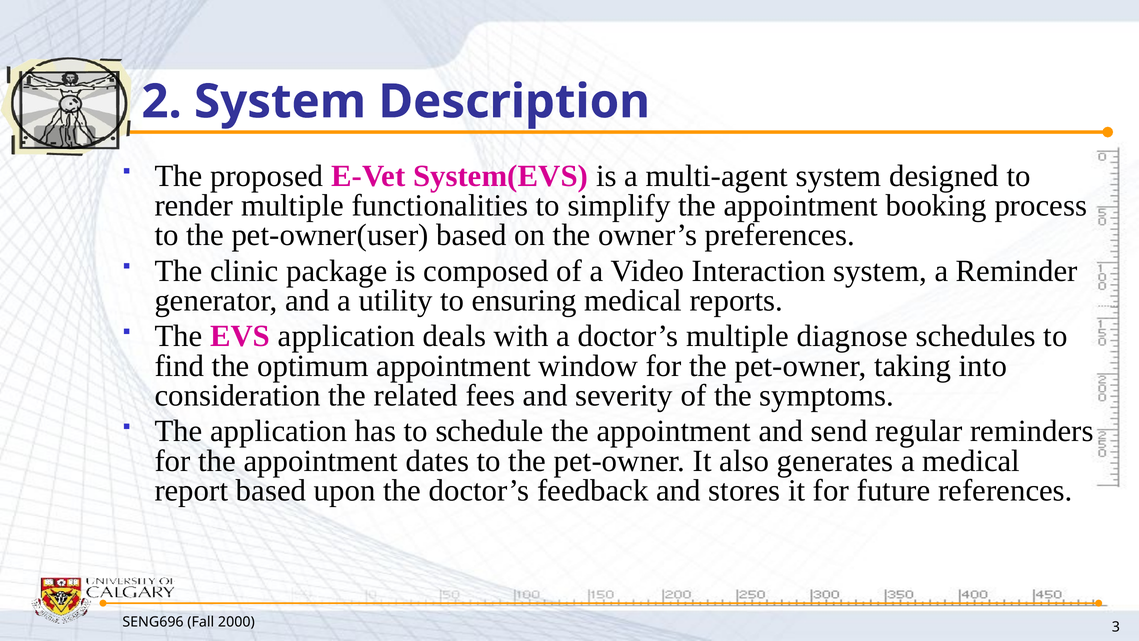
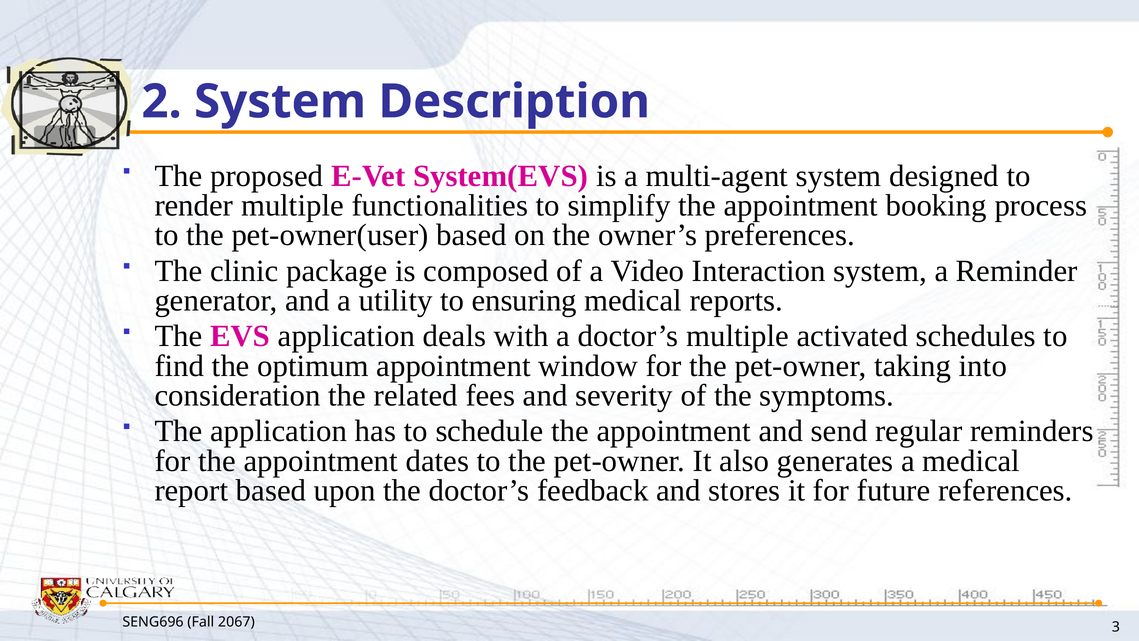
diagnose: diagnose -> activated
2000: 2000 -> 2067
